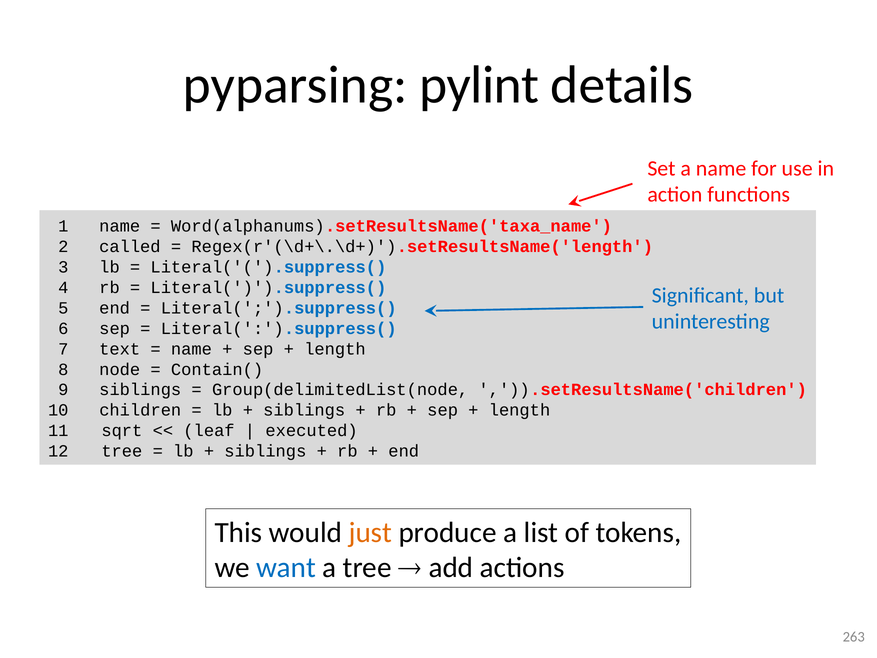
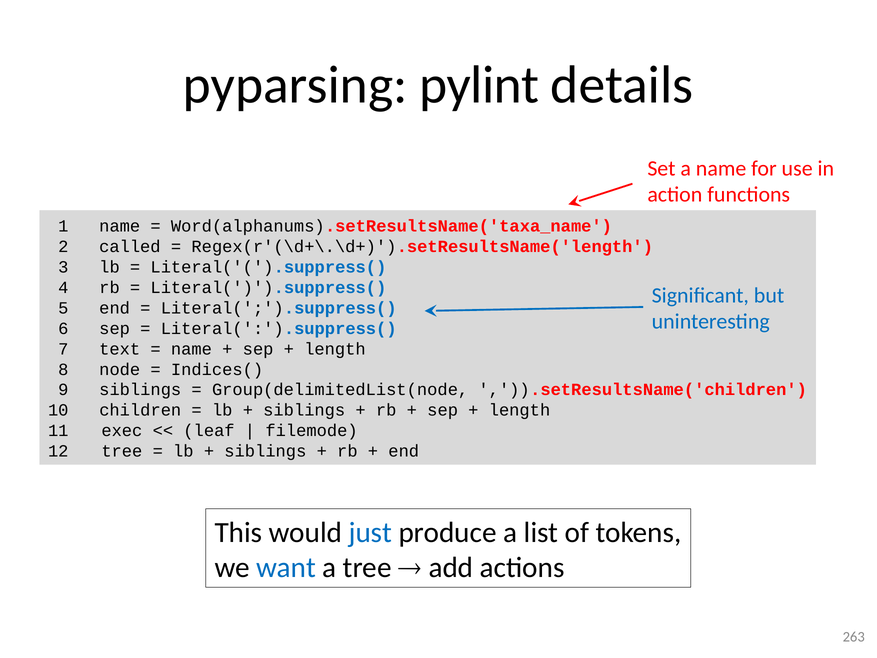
Contain(: Contain( -> Indices(
sqrt: sqrt -> exec
executed: executed -> filemode
just colour: orange -> blue
